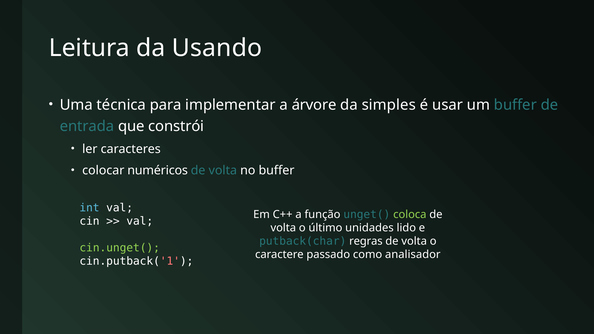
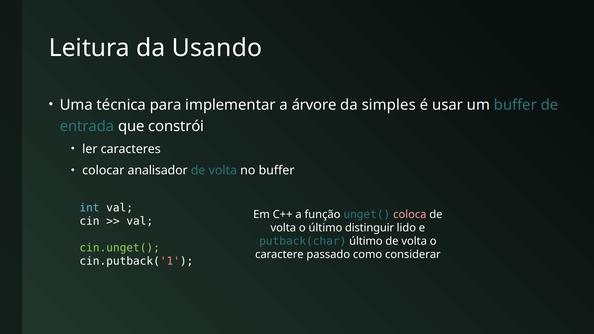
numéricos: numéricos -> analisador
coloca colour: light green -> pink
unidades: unidades -> distinguir
putback(char regras: regras -> último
analisador: analisador -> considerar
